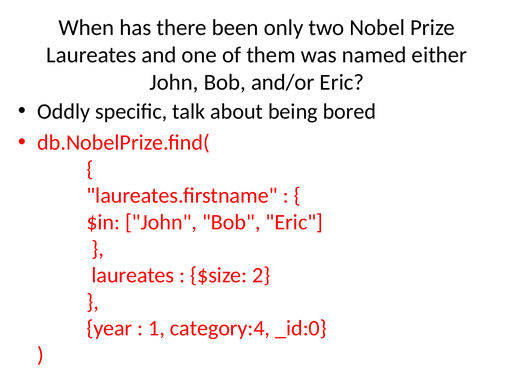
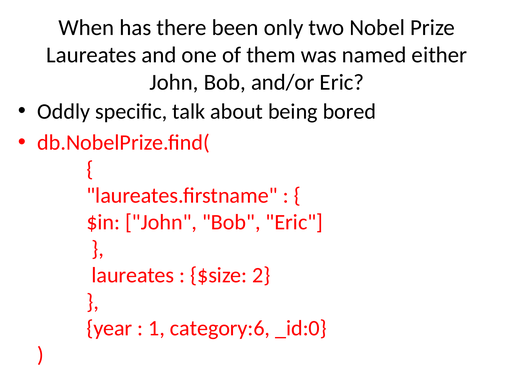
category:4: category:4 -> category:6
